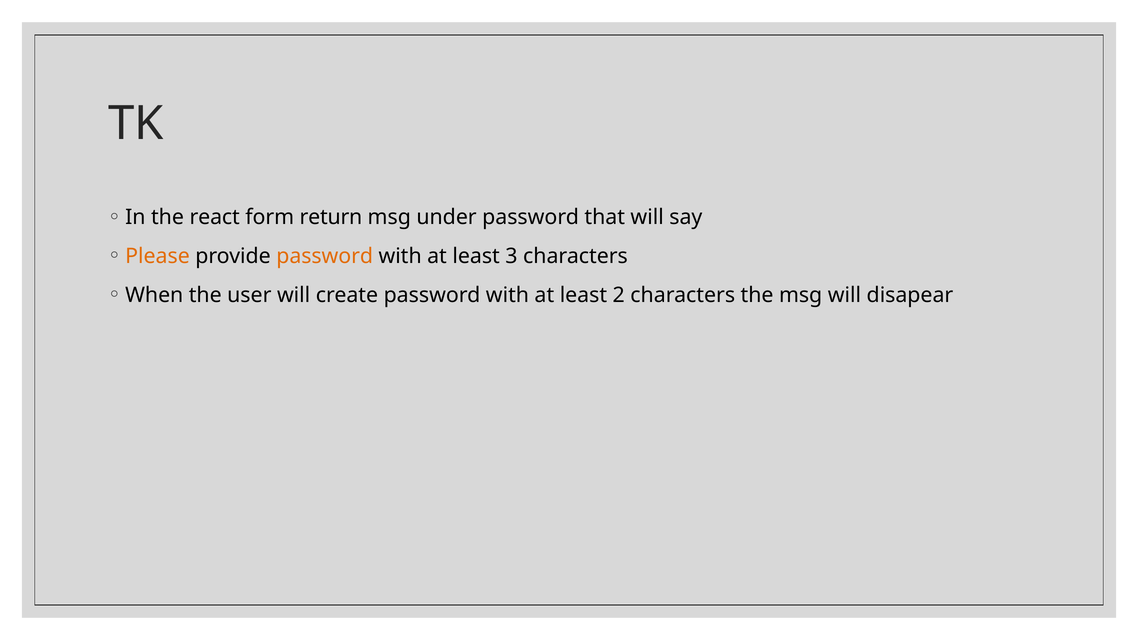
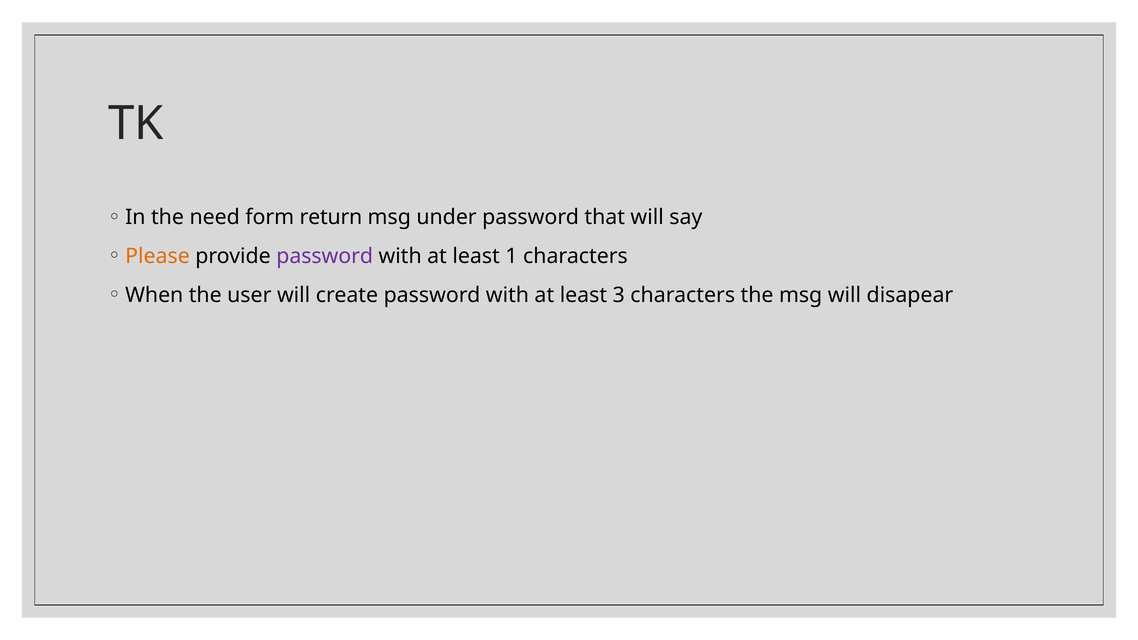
react: react -> need
password at (325, 256) colour: orange -> purple
3: 3 -> 1
2: 2 -> 3
